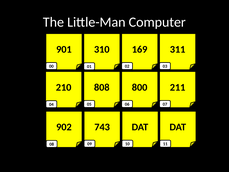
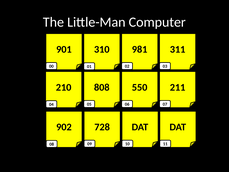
169: 169 -> 981
800: 800 -> 550
743: 743 -> 728
